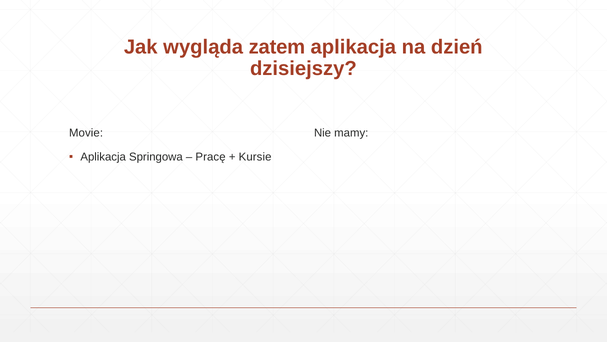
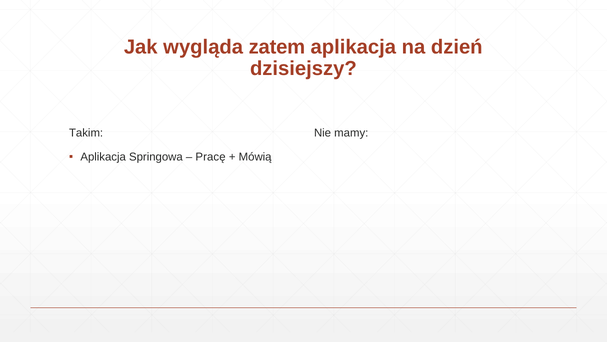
Movie: Movie -> Takim
Kursie: Kursie -> Mówią
